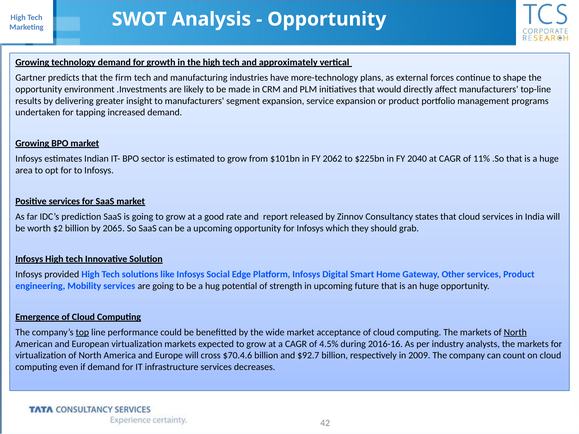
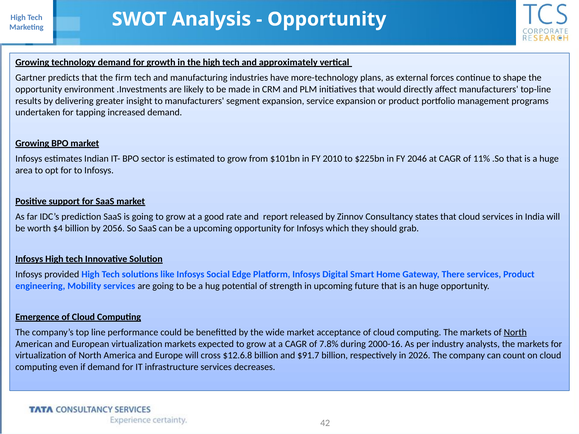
2062: 2062 -> 2010
2040: 2040 -> 2046
Positive services: services -> support
$2: $2 -> $4
2065: 2065 -> 2056
Other: Other -> There
top underline: present -> none
4.5%: 4.5% -> 7.8%
2016-16: 2016-16 -> 2000-16
$70.4.6: $70.4.6 -> $12.6.8
$92.7: $92.7 -> $91.7
2009: 2009 -> 2026
